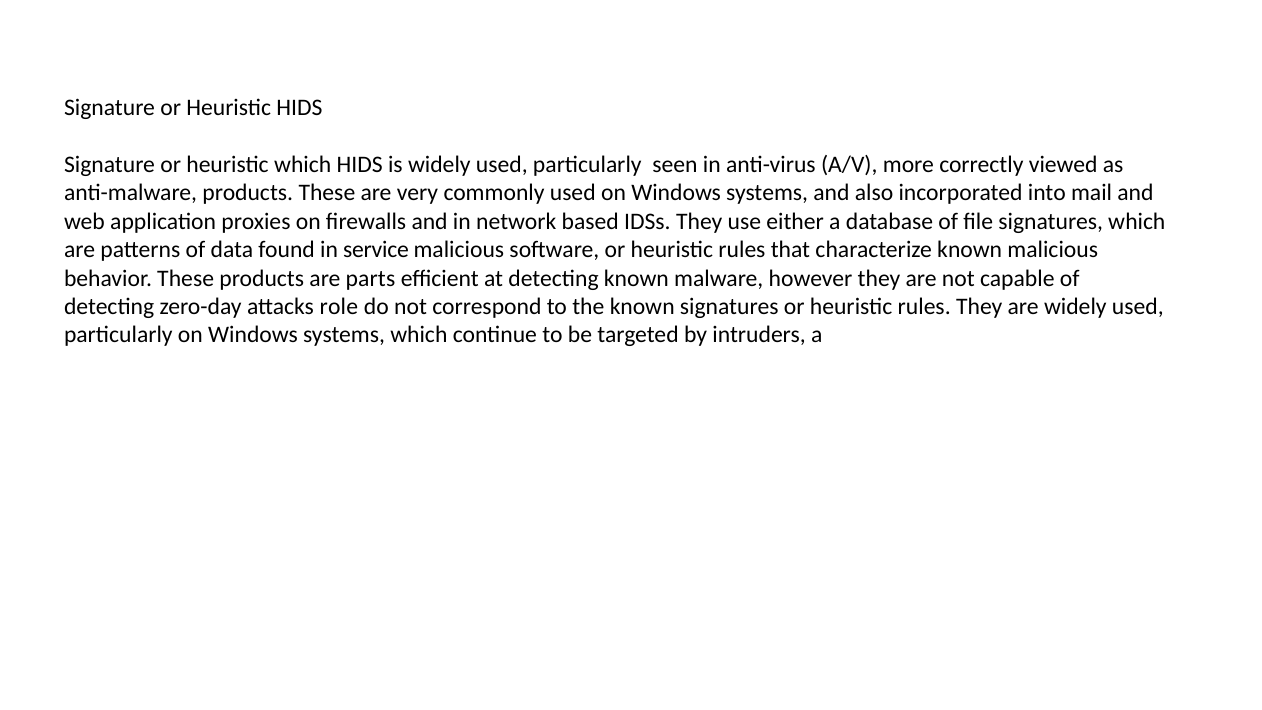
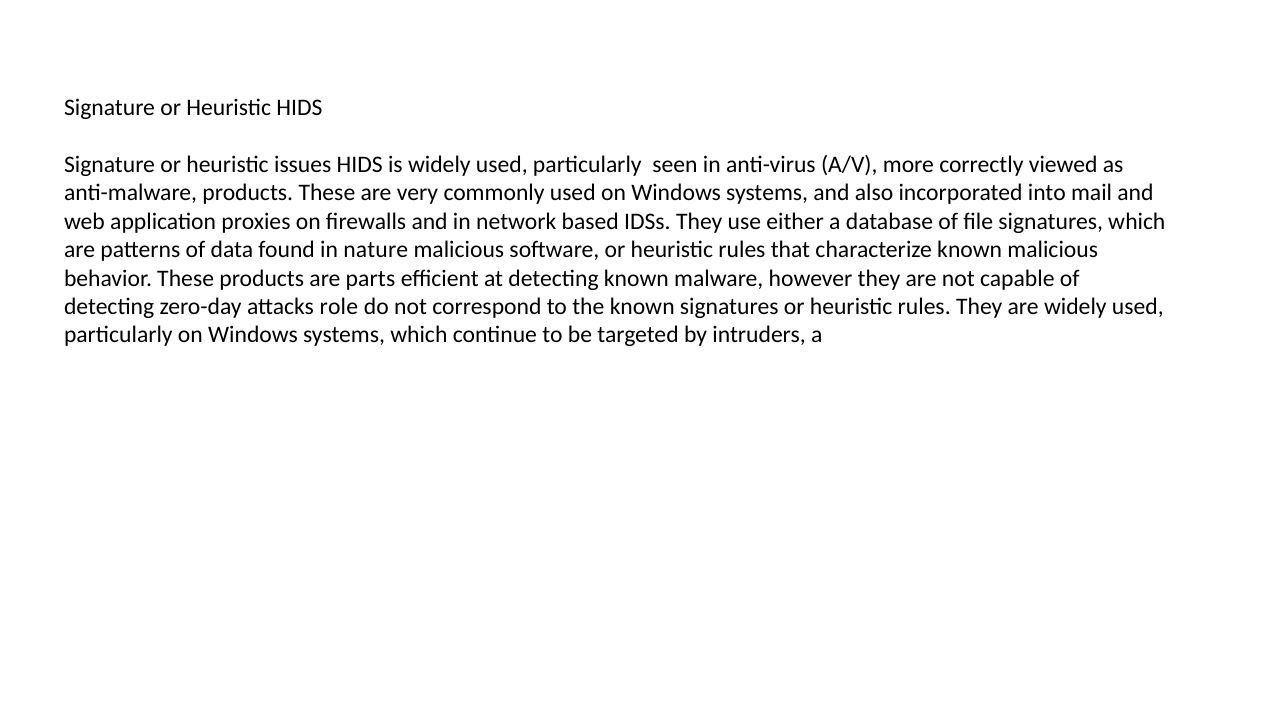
heuristic which: which -> issues
service: service -> nature
